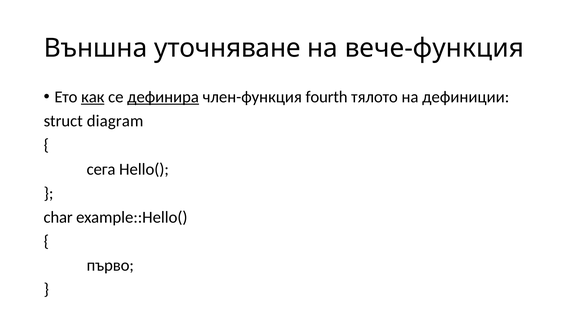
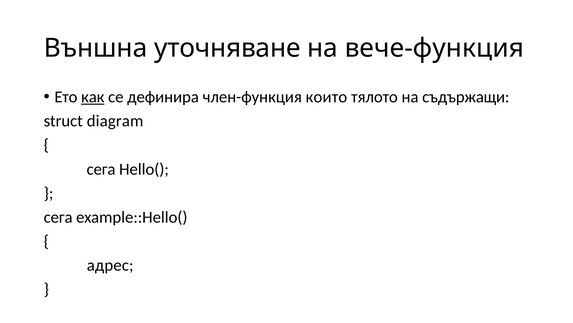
дефинира underline: present -> none
fourth: fourth -> които
дефиниции: дефиниции -> съдържащи
char at (58, 217): char -> сега
първо: първо -> адрес
